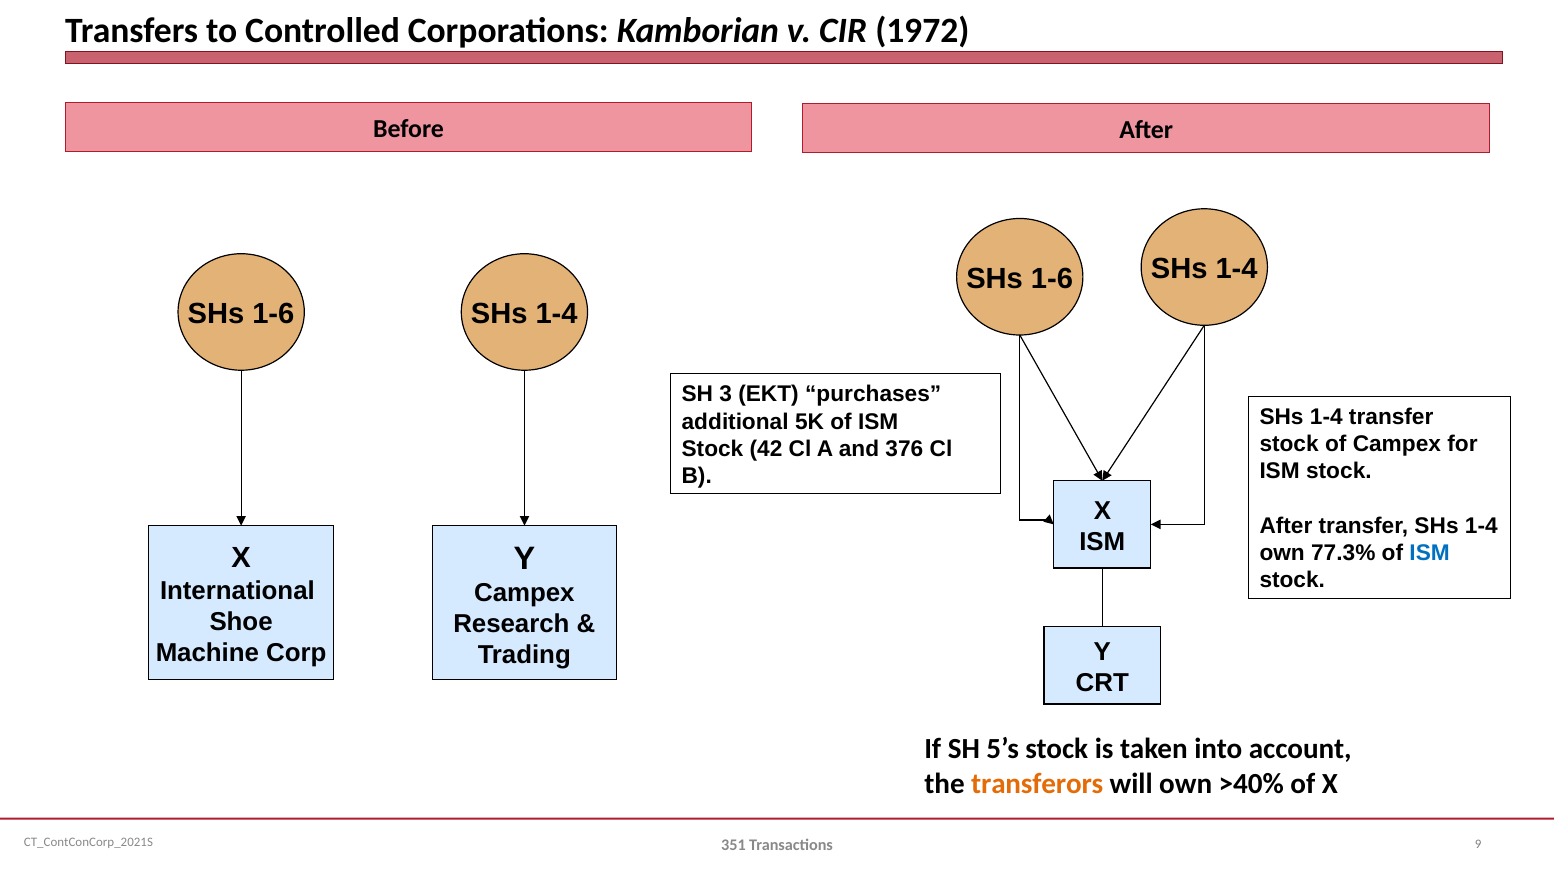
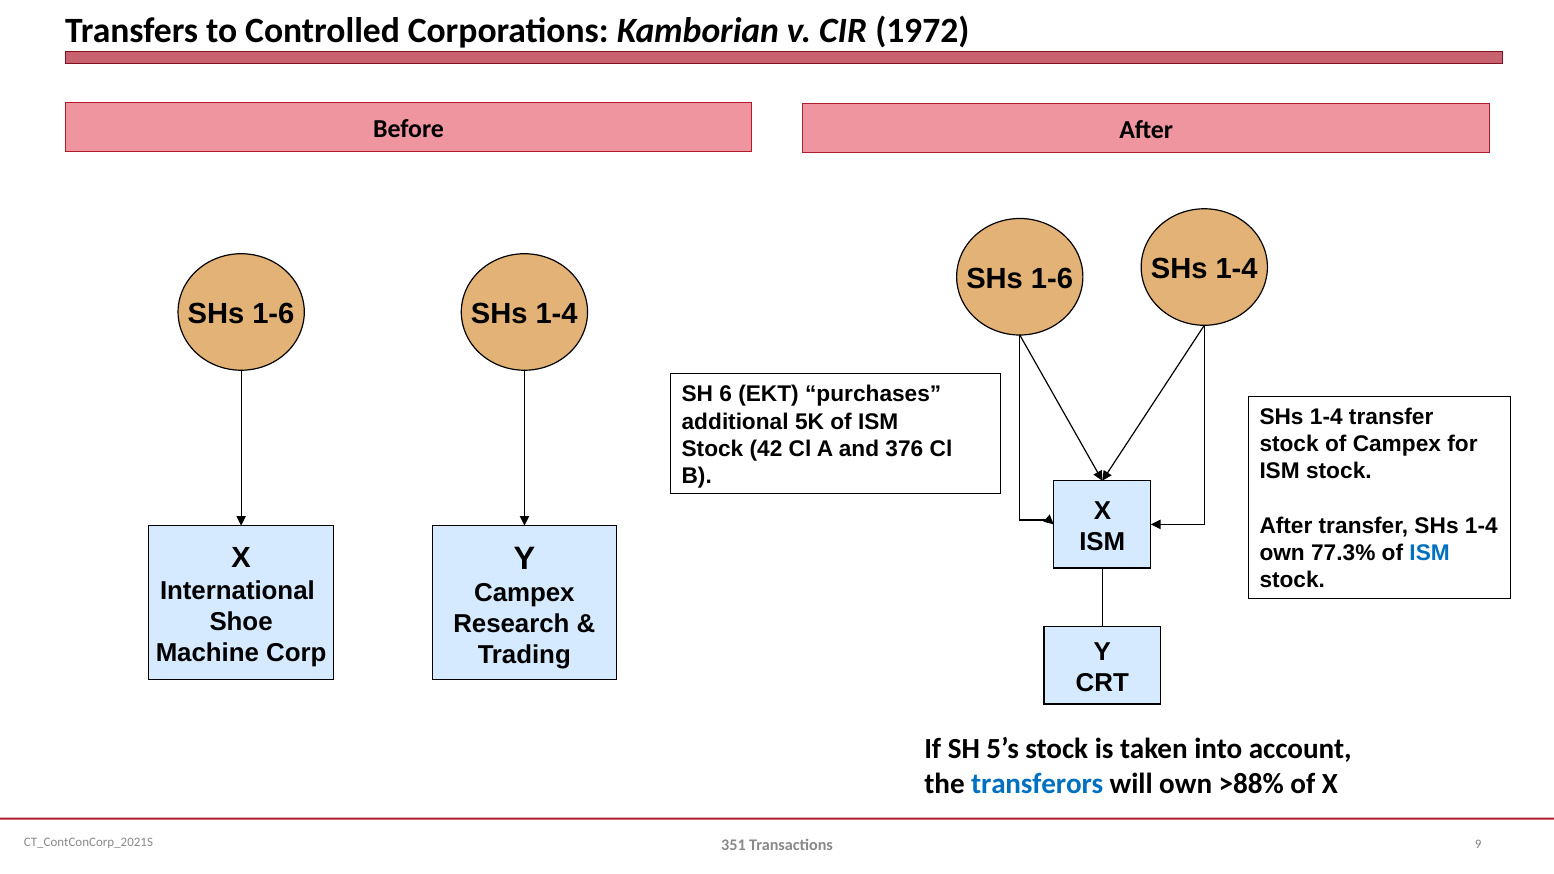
3: 3 -> 6
transferors colour: orange -> blue
>40%: >40% -> >88%
